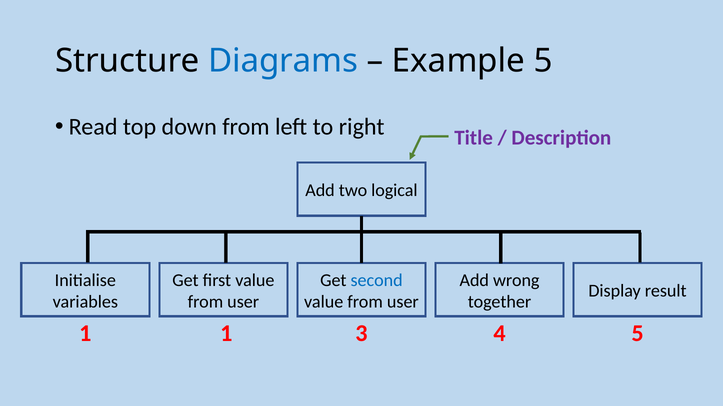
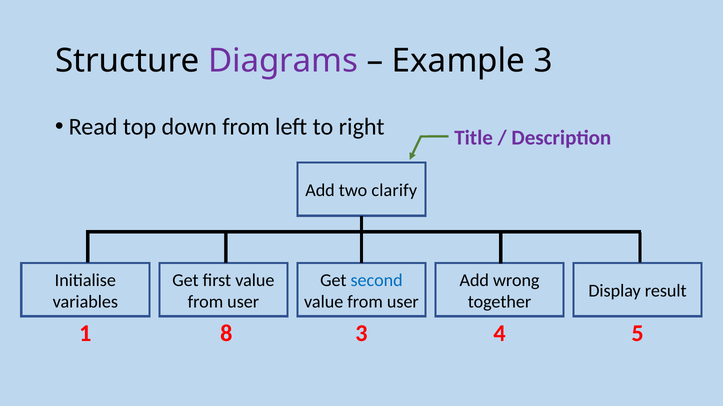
Diagrams colour: blue -> purple
Example 5: 5 -> 3
logical: logical -> clarify
1 1: 1 -> 8
